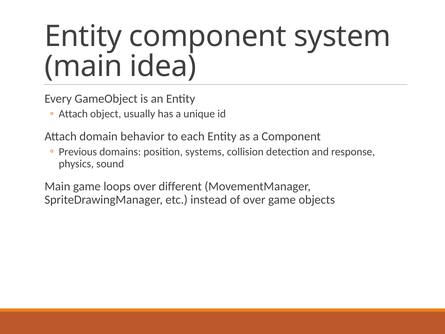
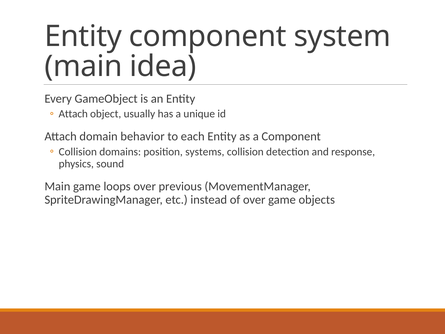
Previous at (78, 152): Previous -> Collision
different: different -> previous
